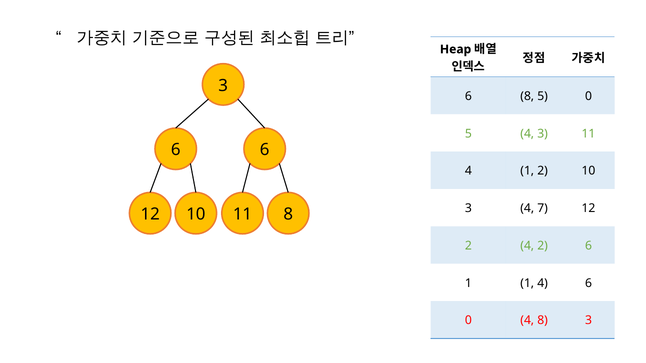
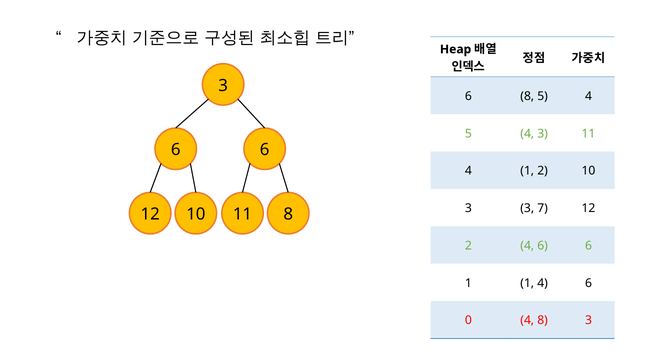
8 5 0: 0 -> 4
3 4: 4 -> 3
2 4 2: 2 -> 6
